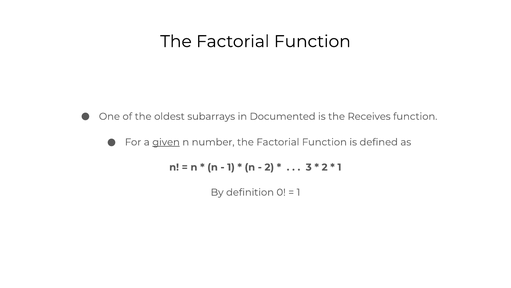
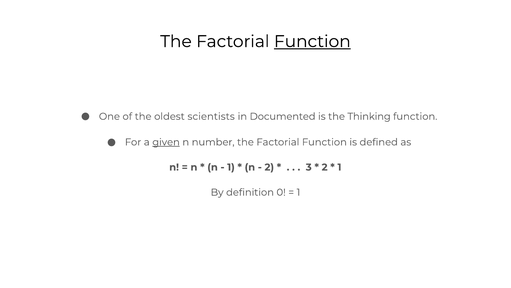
Function at (312, 41) underline: none -> present
subarrays: subarrays -> scientists
Receives: Receives -> Thinking
